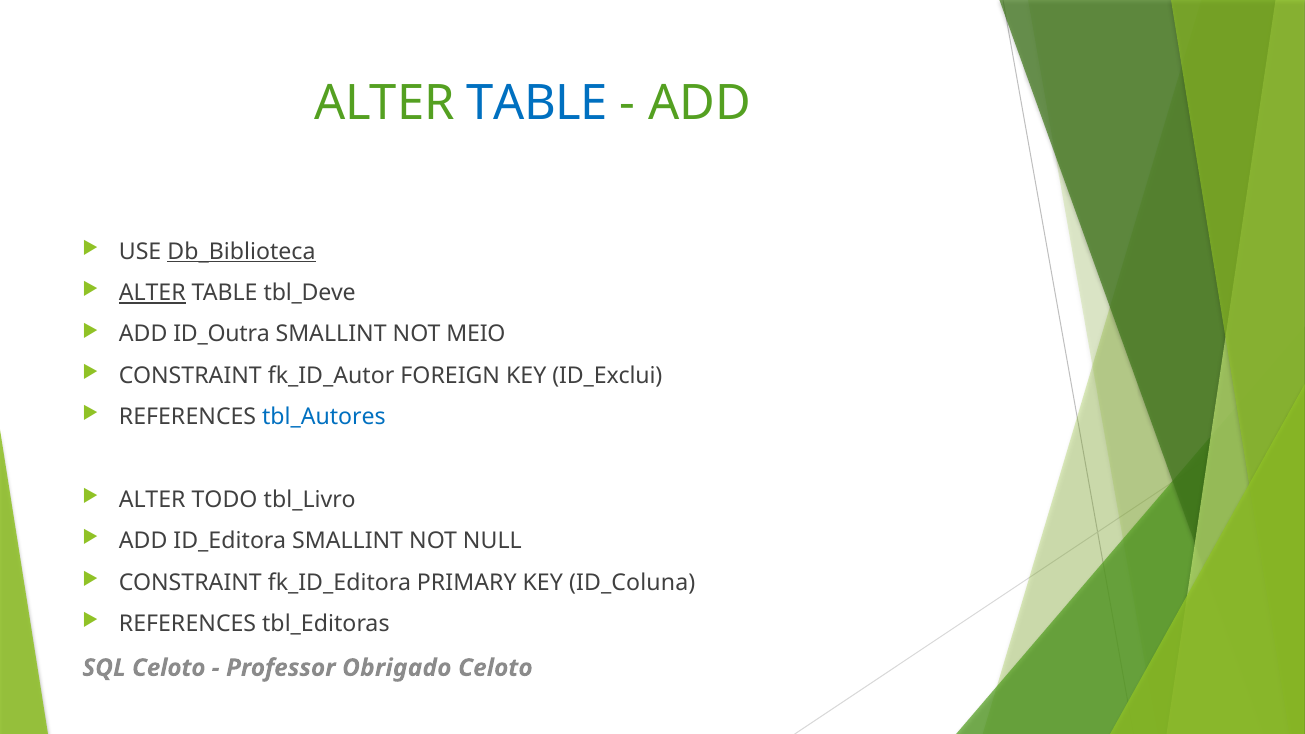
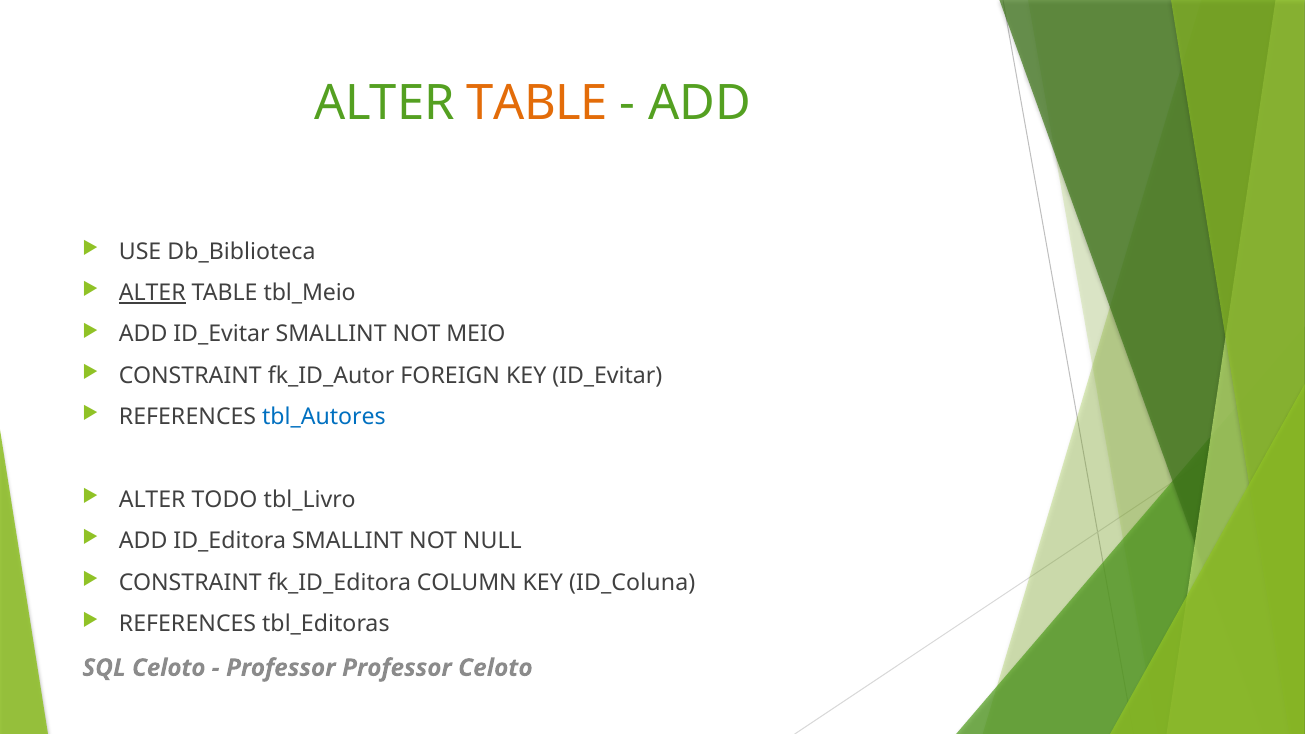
TABLE at (537, 103) colour: blue -> orange
Db_Biblioteca underline: present -> none
tbl_Deve: tbl_Deve -> tbl_Meio
ADD ID_Outra: ID_Outra -> ID_Evitar
KEY ID_Exclui: ID_Exclui -> ID_Evitar
PRIMARY: PRIMARY -> COLUMN
Professor Obrigado: Obrigado -> Professor
